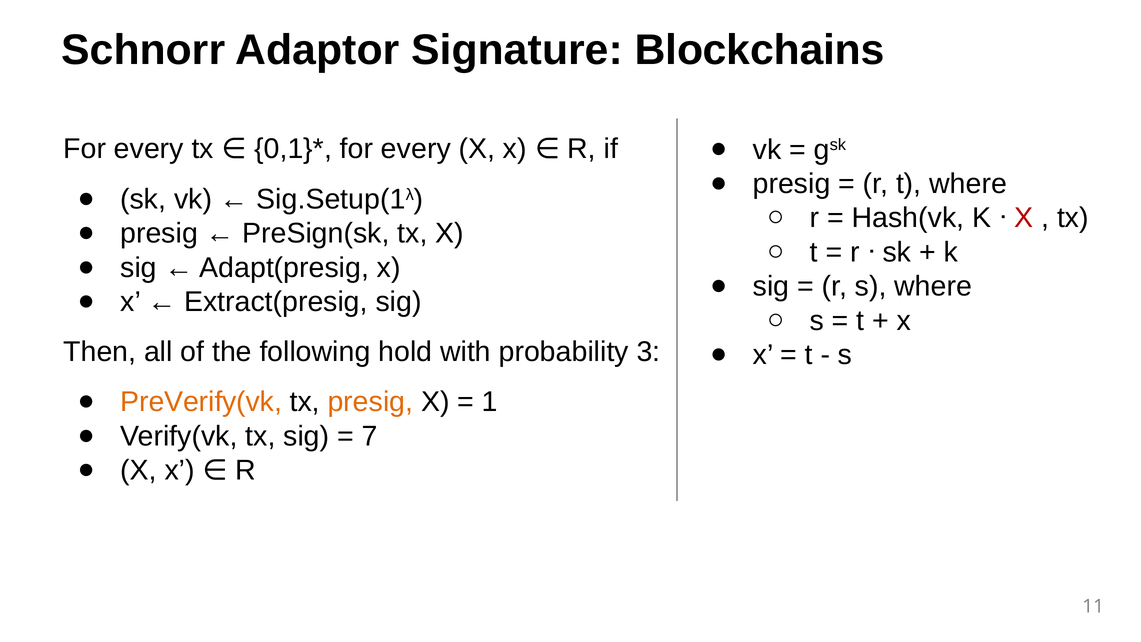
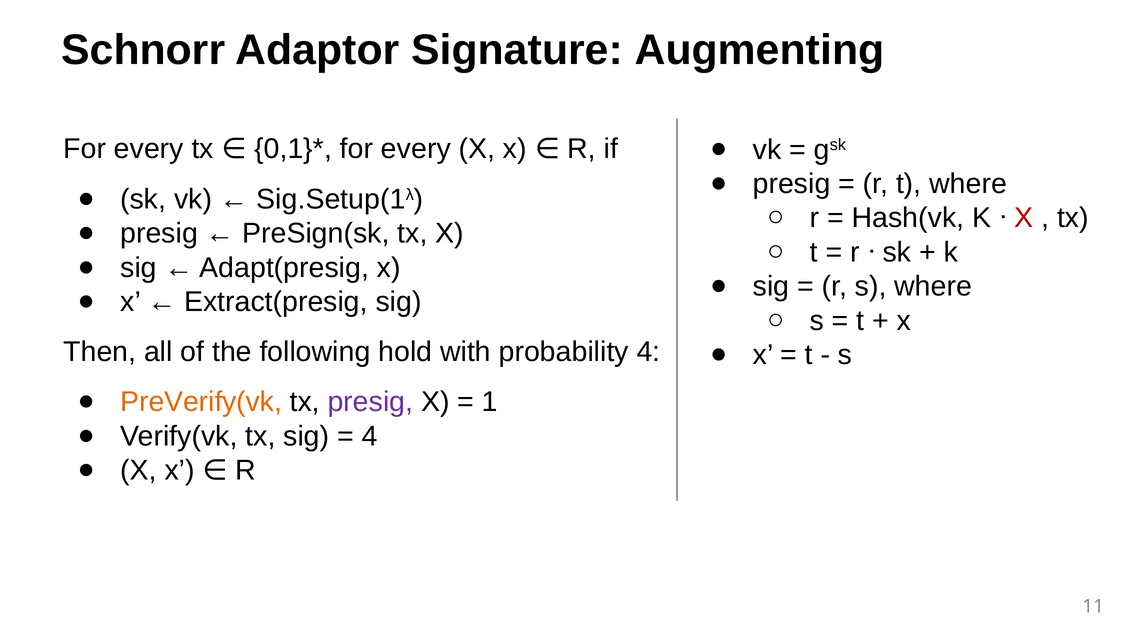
Blockchains: Blockchains -> Augmenting
probability 3: 3 -> 4
presig at (370, 402) colour: orange -> purple
7 at (370, 436): 7 -> 4
